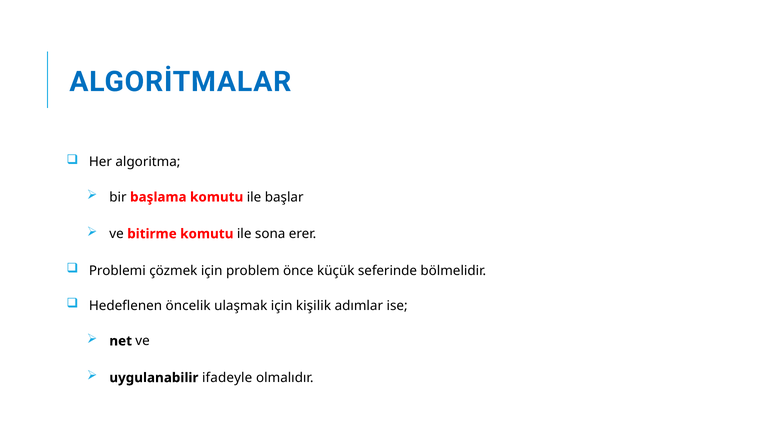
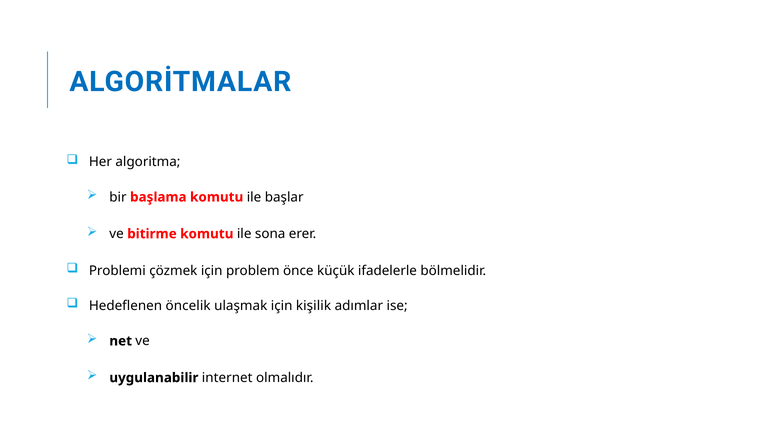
seferinde: seferinde -> ifadelerle
ifadeyle: ifadeyle -> internet
